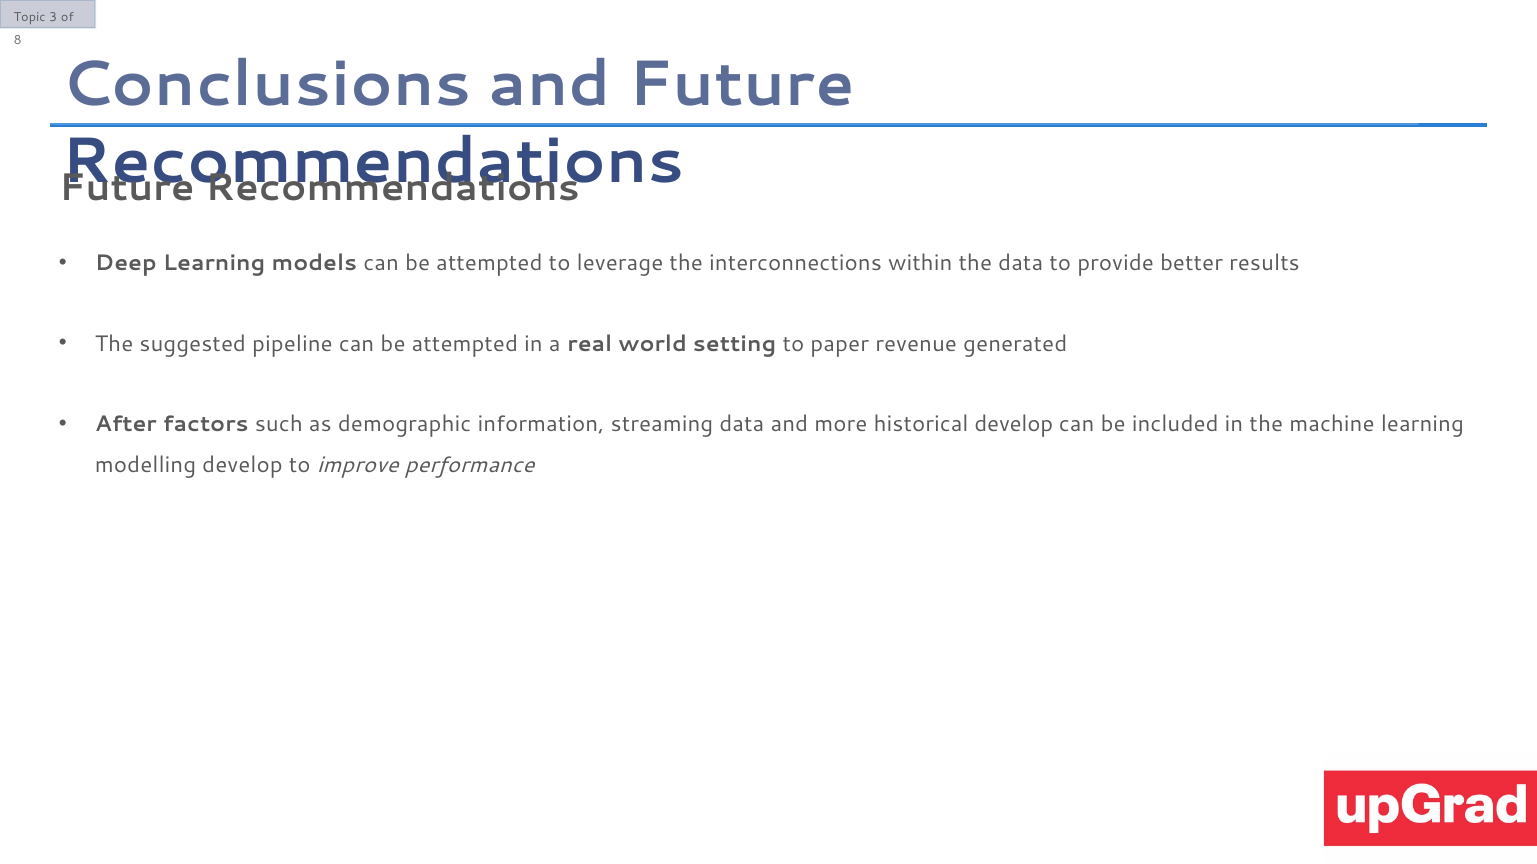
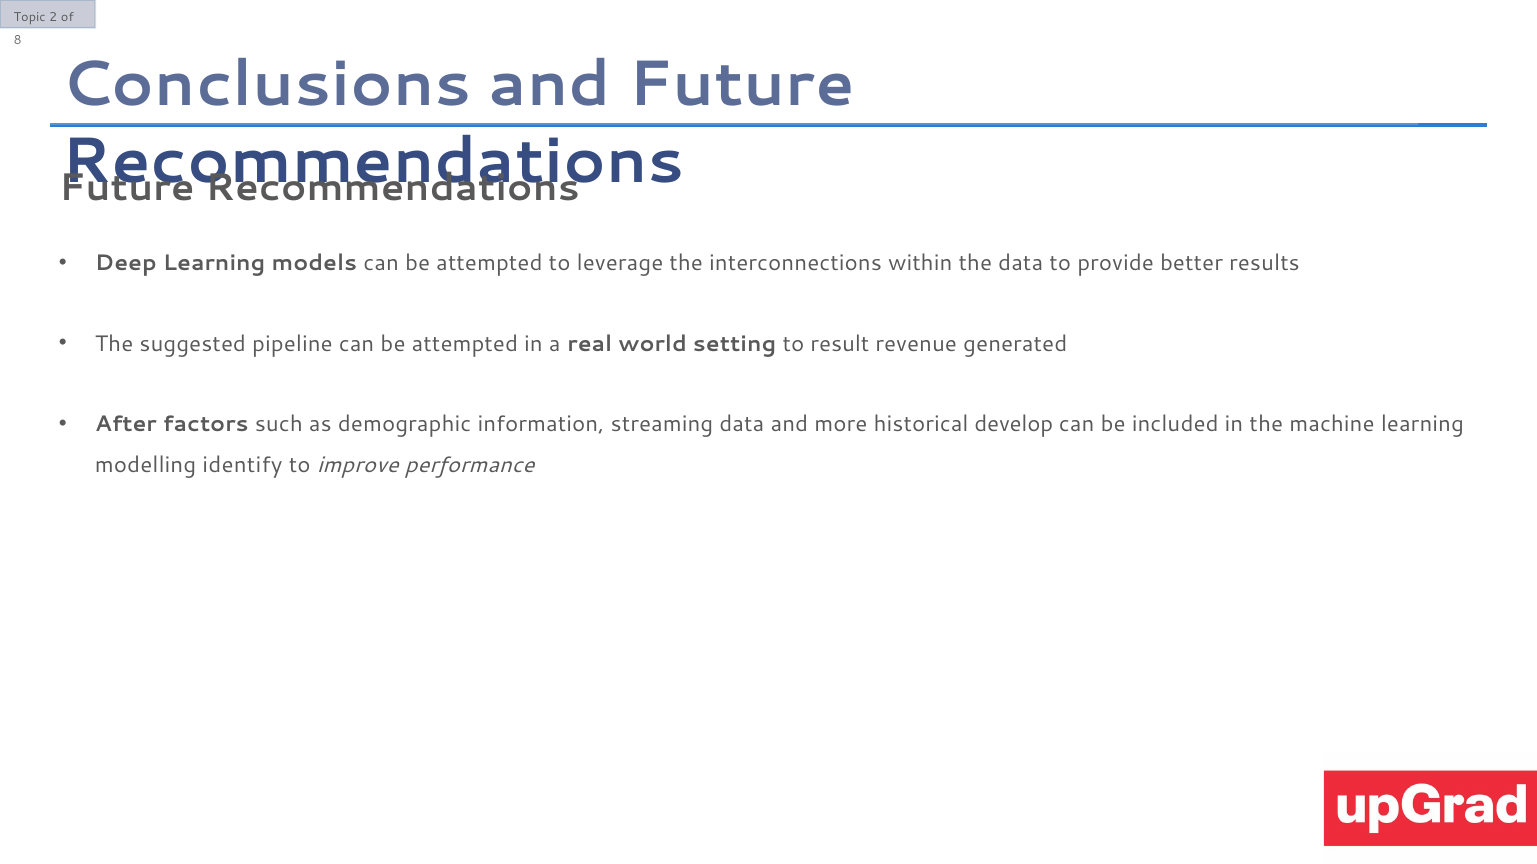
3: 3 -> 2
paper: paper -> result
modelling develop: develop -> identify
